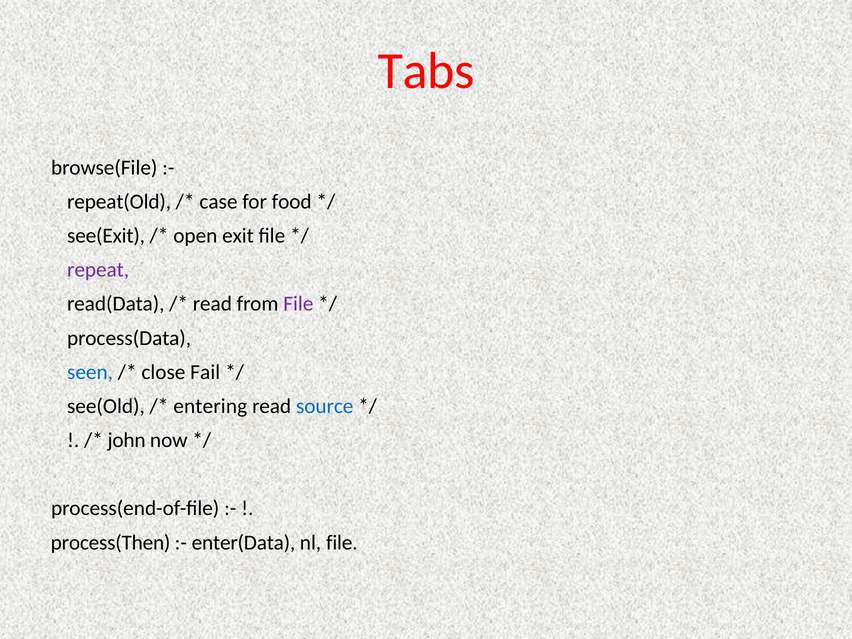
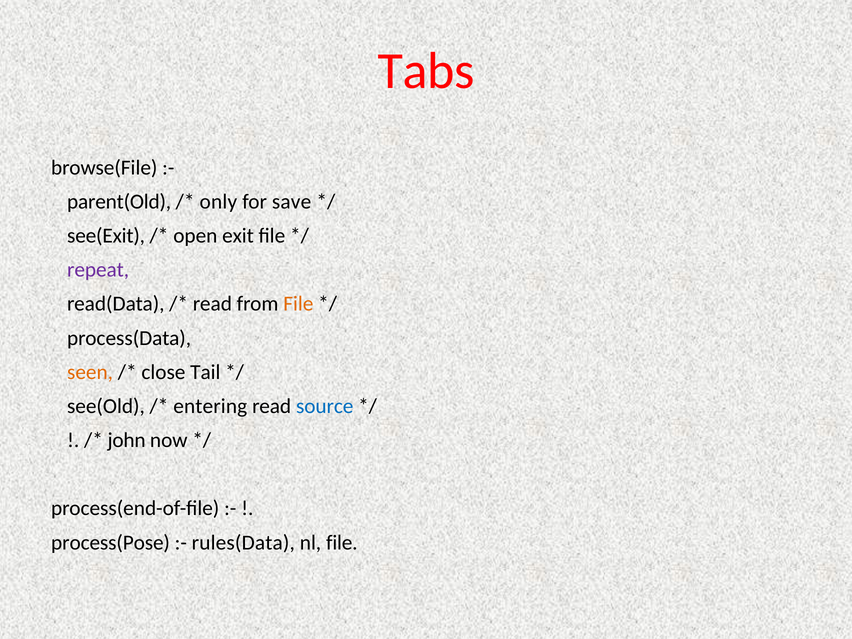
repeat(Old: repeat(Old -> parent(Old
case: case -> only
food: food -> save
File at (298, 304) colour: purple -> orange
seen colour: blue -> orange
Fail: Fail -> Tail
process(Then: process(Then -> process(Pose
enter(Data: enter(Data -> rules(Data
